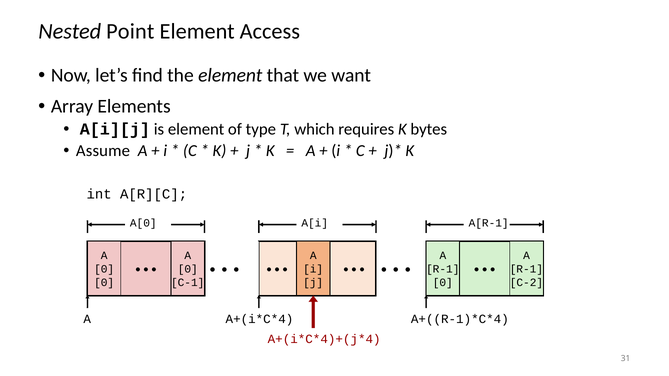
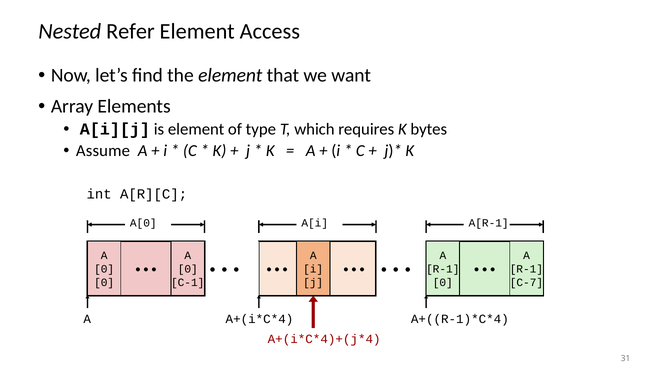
Point: Point -> Refer
C-2: C-2 -> C-7
